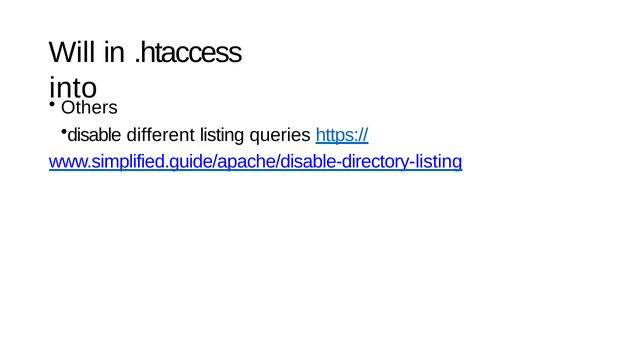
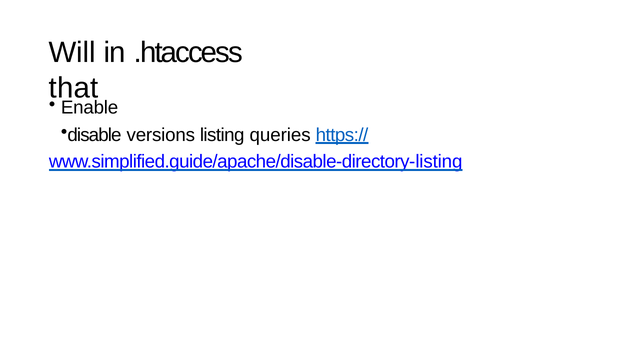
into: into -> that
Others: Others -> Enable
different: different -> versions
